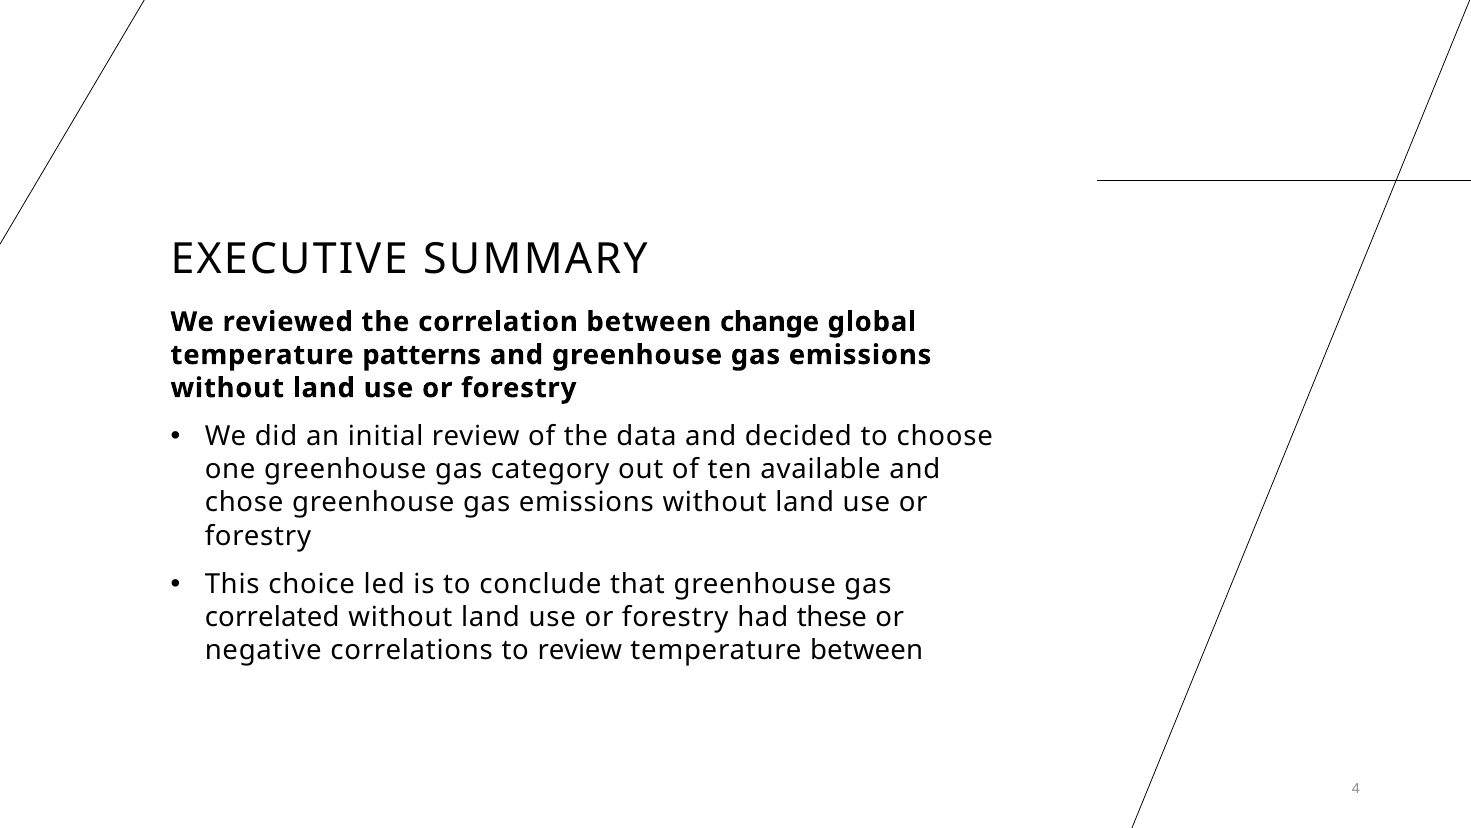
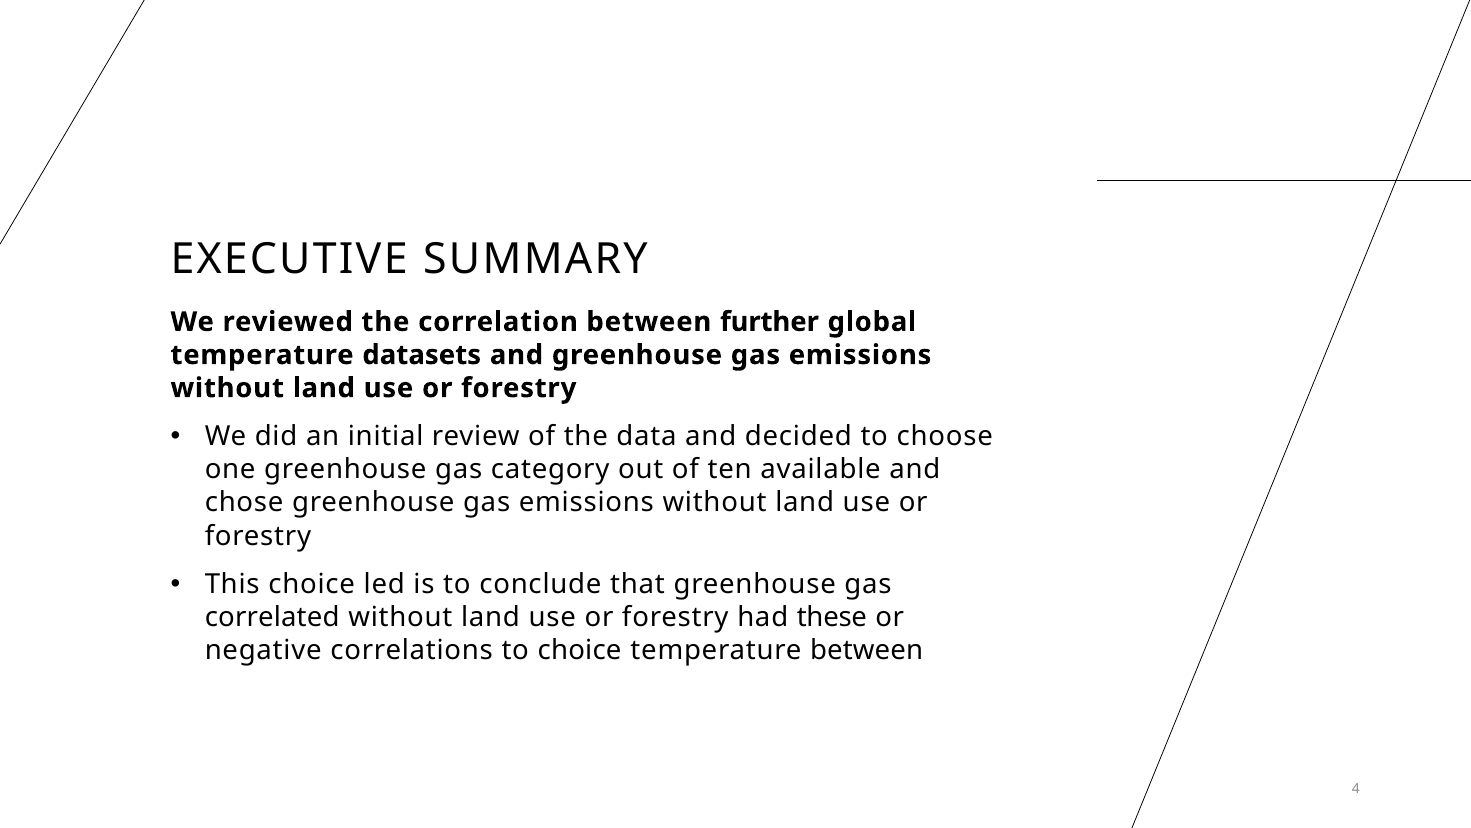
change: change -> further
patterns: patterns -> datasets
to review: review -> choice
